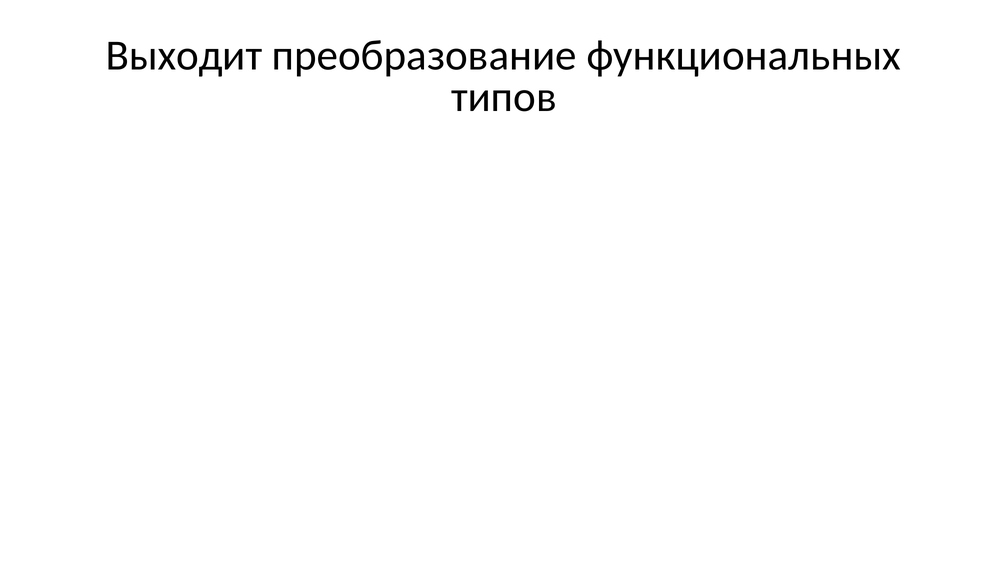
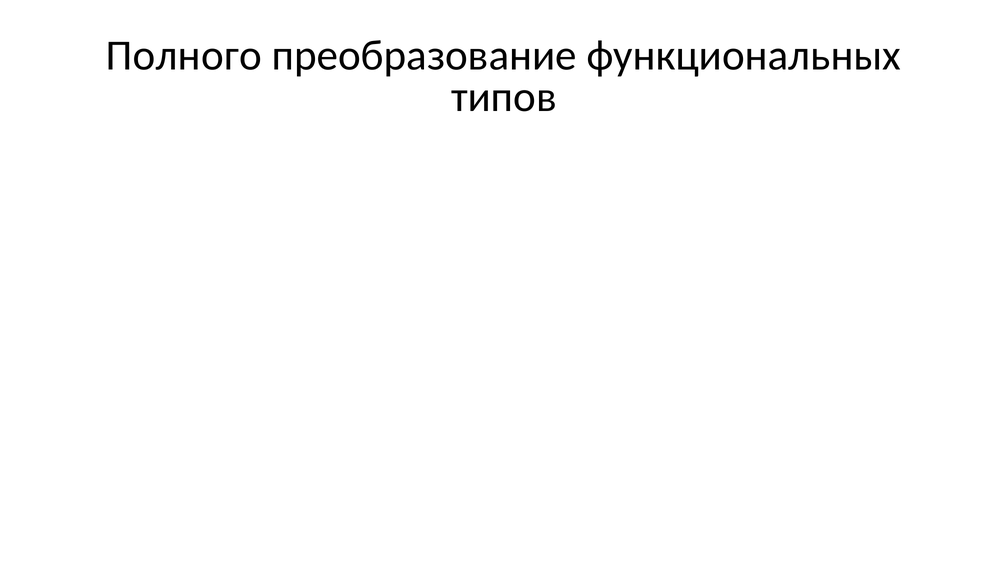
Выходит: Выходит -> Полного
